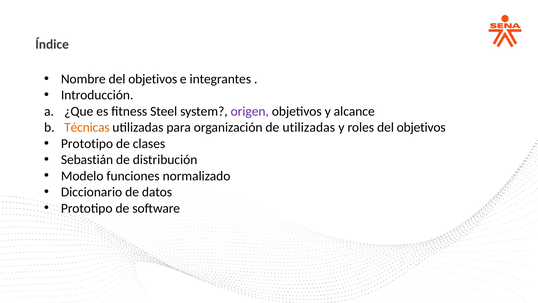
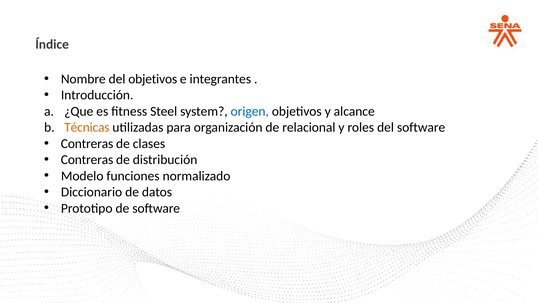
origen colour: purple -> blue
de utilizadas: utilizadas -> relacional
roles del objetivos: objetivos -> software
Prototipo at (87, 143): Prototipo -> Contreras
Sebastián at (87, 160): Sebastián -> Contreras
